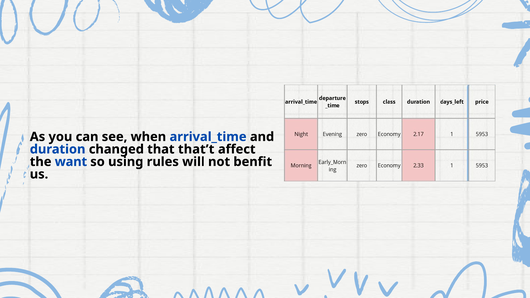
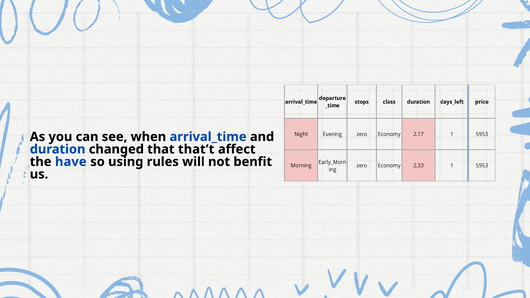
want: want -> have
